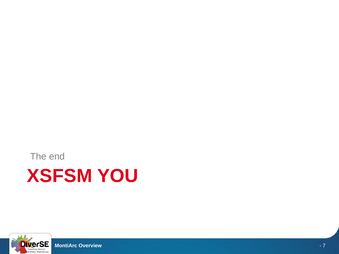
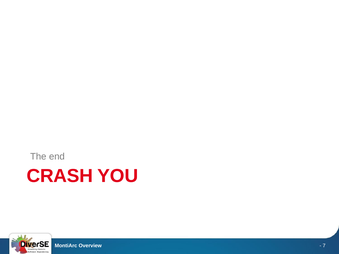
XSFSM: XSFSM -> CRASH
